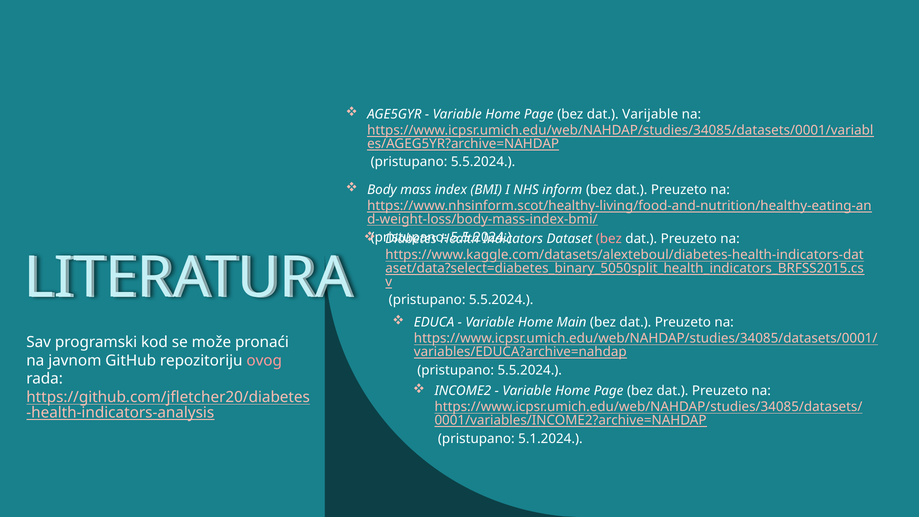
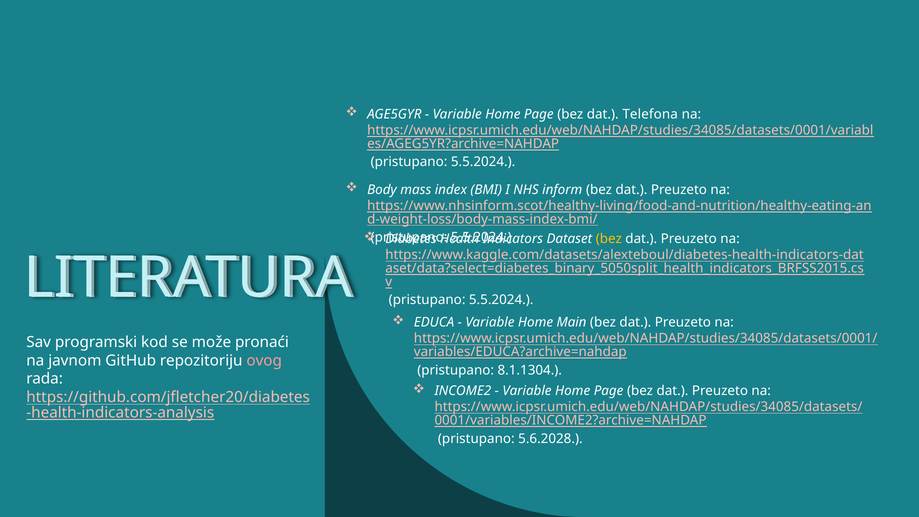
Varijable: Varijable -> Telefona
bez at (609, 239) colour: pink -> yellow
5.5.2024 at (530, 370): 5.5.2024 -> 8.1.1304
5.1.2024: 5.1.2024 -> 5.6.2028
